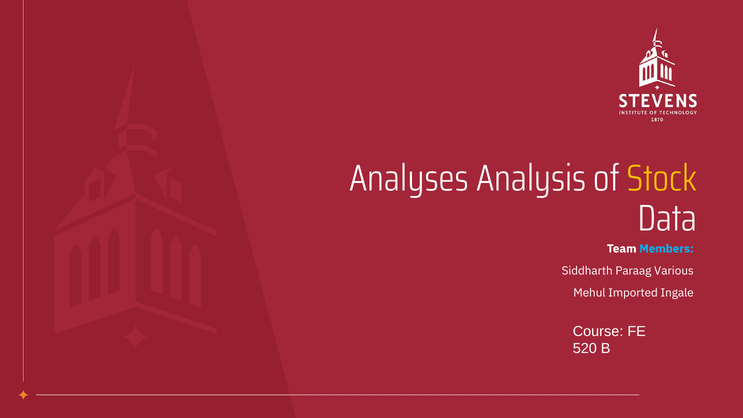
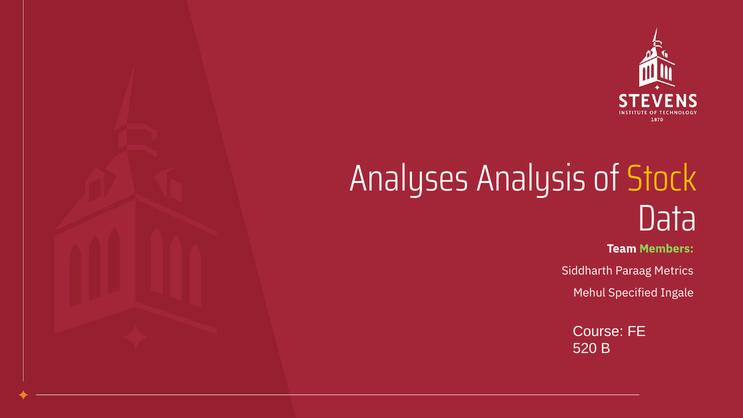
Members colour: light blue -> light green
Various: Various -> Metrics
Imported: Imported -> Specified
